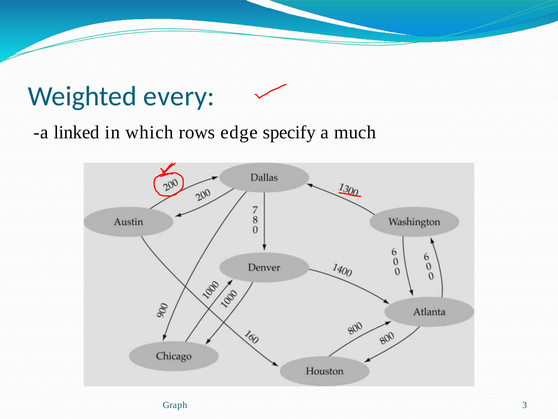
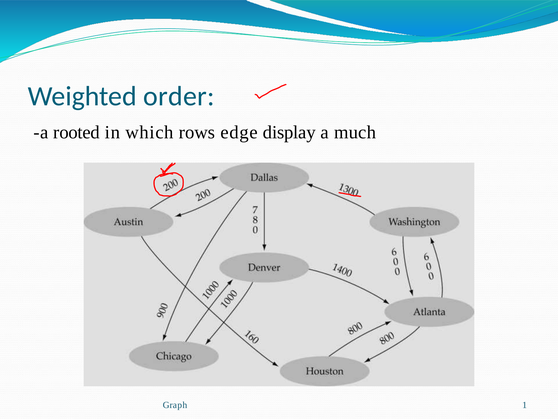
every: every -> order
linked: linked -> rooted
specify: specify -> display
3: 3 -> 1
